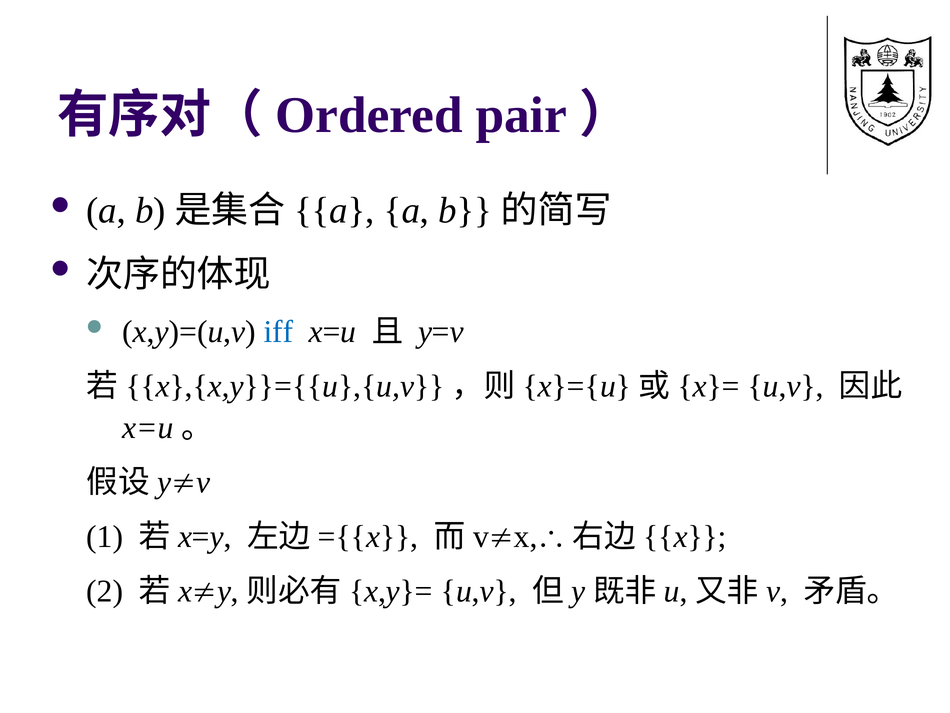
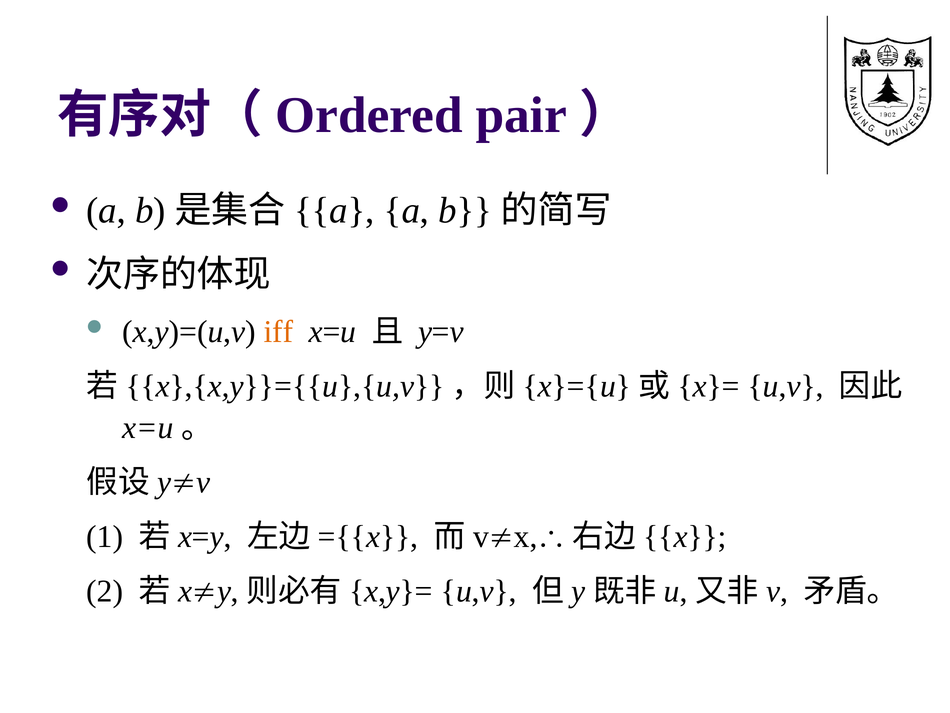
iff colour: blue -> orange
